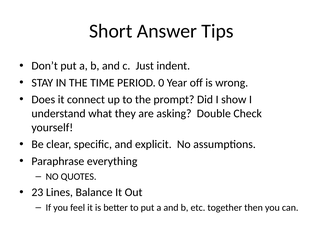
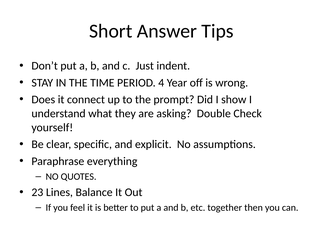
0: 0 -> 4
